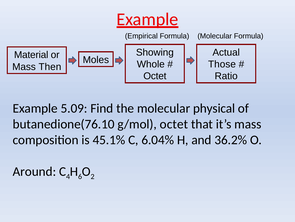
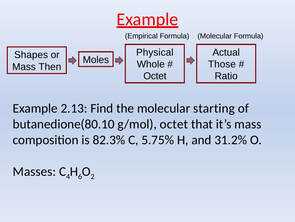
Showing: Showing -> Physical
Material: Material -> Shapes
5.09: 5.09 -> 2.13
physical: physical -> starting
butanedione(76.10: butanedione(76.10 -> butanedione(80.10
45.1%: 45.1% -> 82.3%
6.04%: 6.04% -> 5.75%
36.2%: 36.2% -> 31.2%
Around: Around -> Masses
